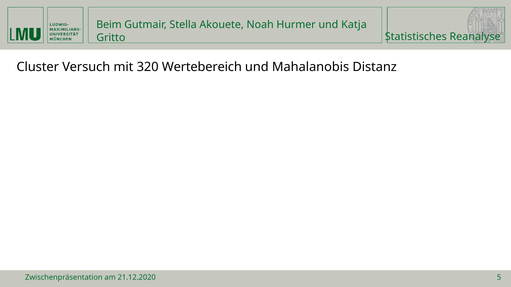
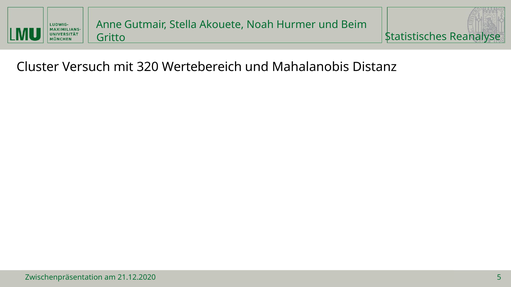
Beim: Beim -> Anne
Katja: Katja -> Beim
